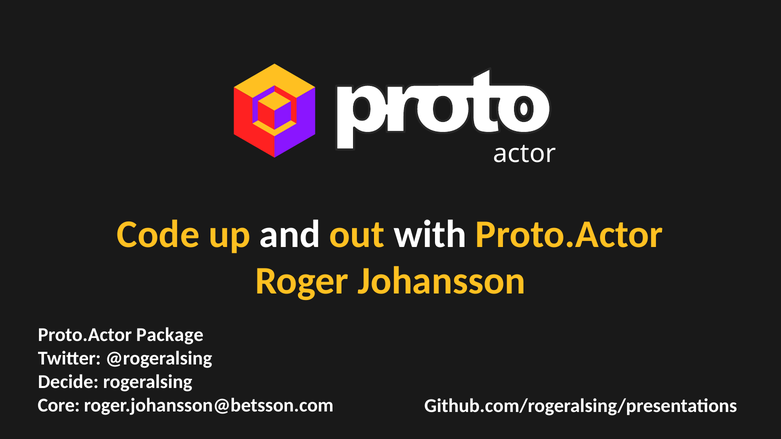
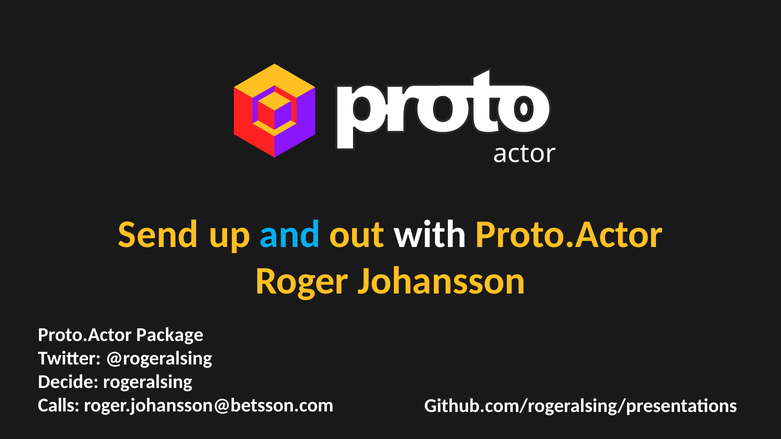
Code: Code -> Send
and colour: white -> light blue
Core: Core -> Calls
